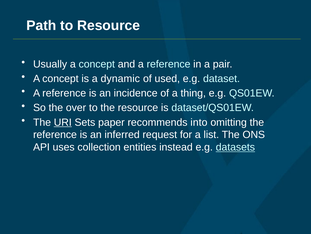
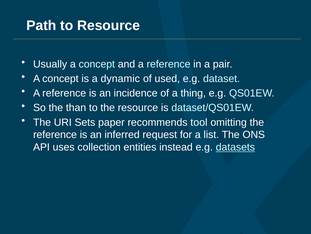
over: over -> than
URI underline: present -> none
into: into -> tool
